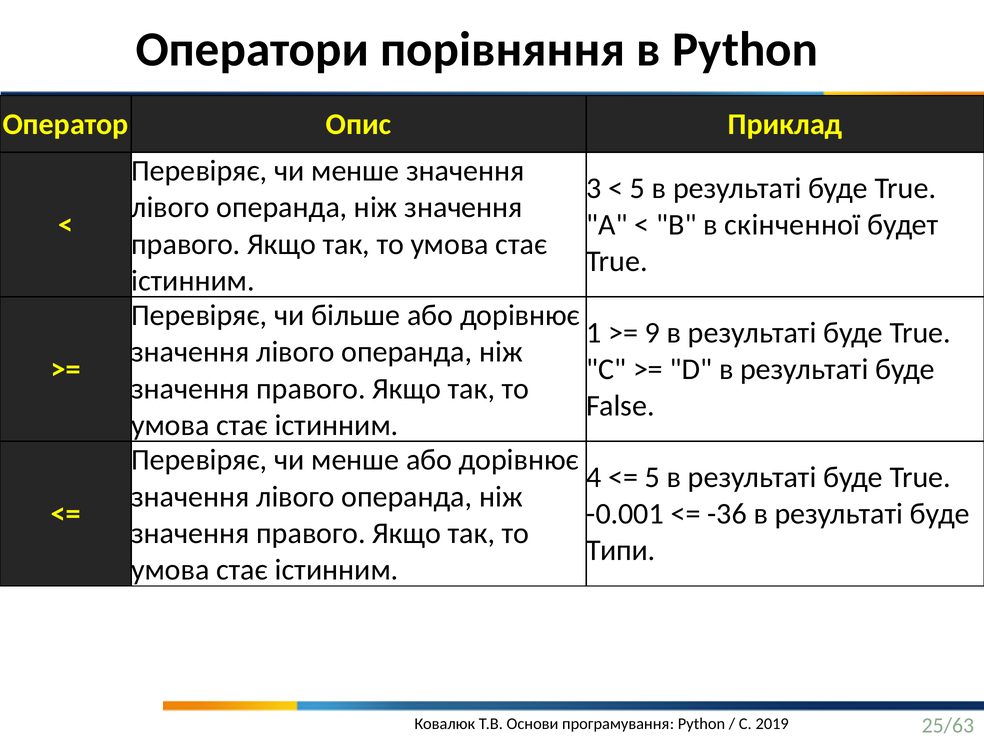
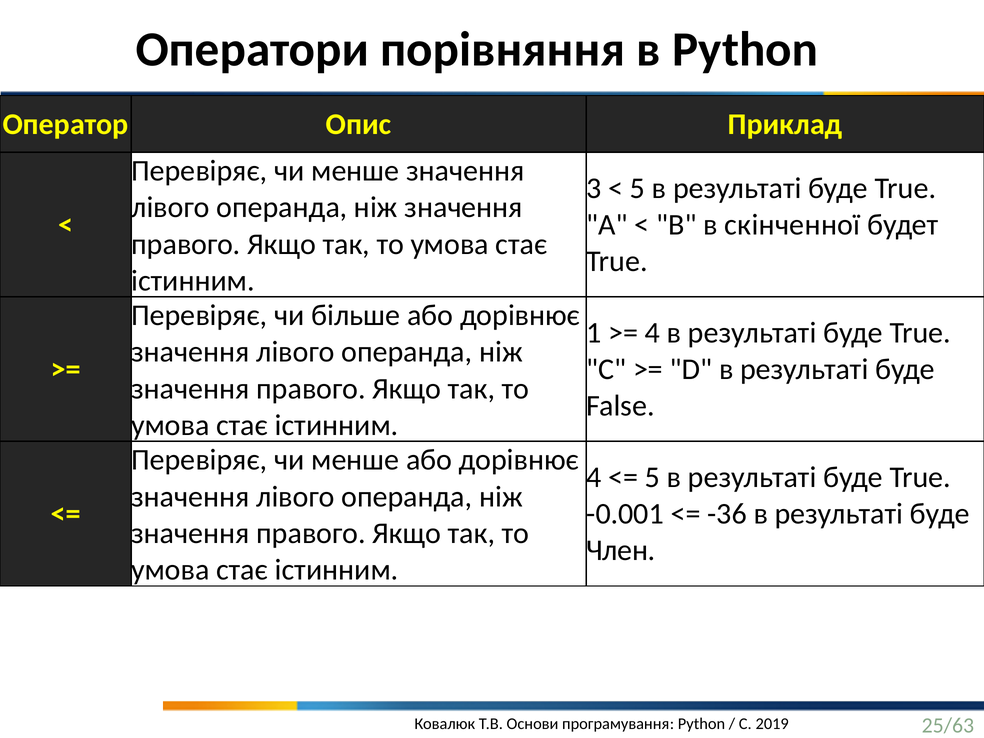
9 at (652, 333): 9 -> 4
Типи: Типи -> Член
